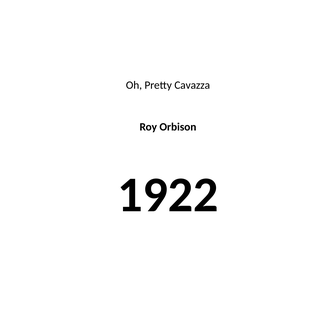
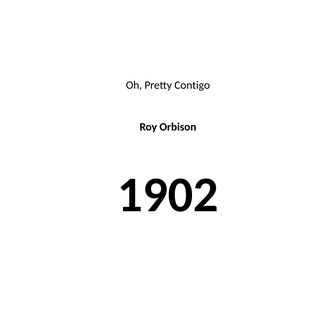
Cavazza: Cavazza -> Contigo
1922: 1922 -> 1902
